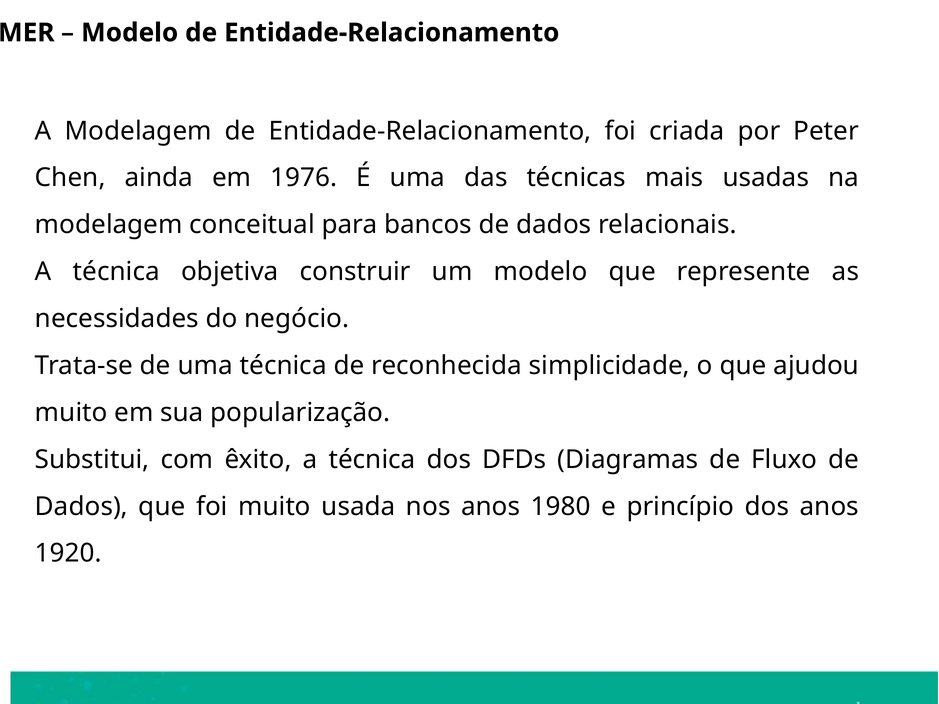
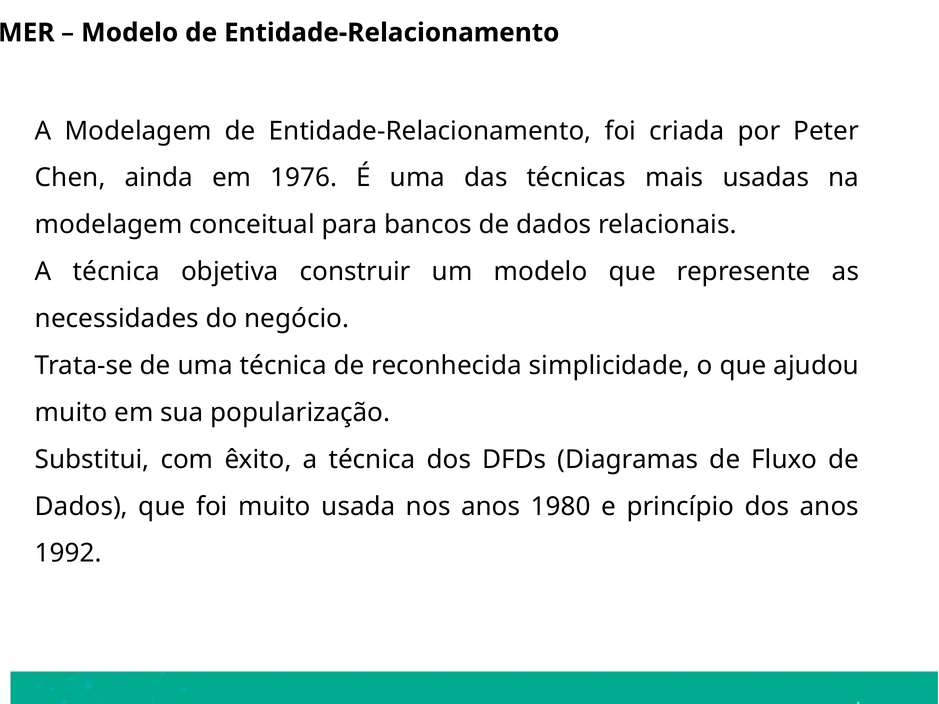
1920: 1920 -> 1992
